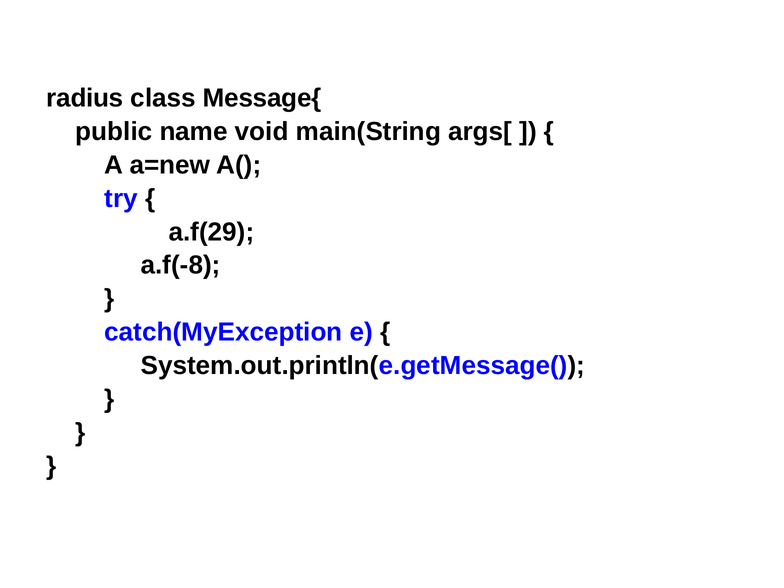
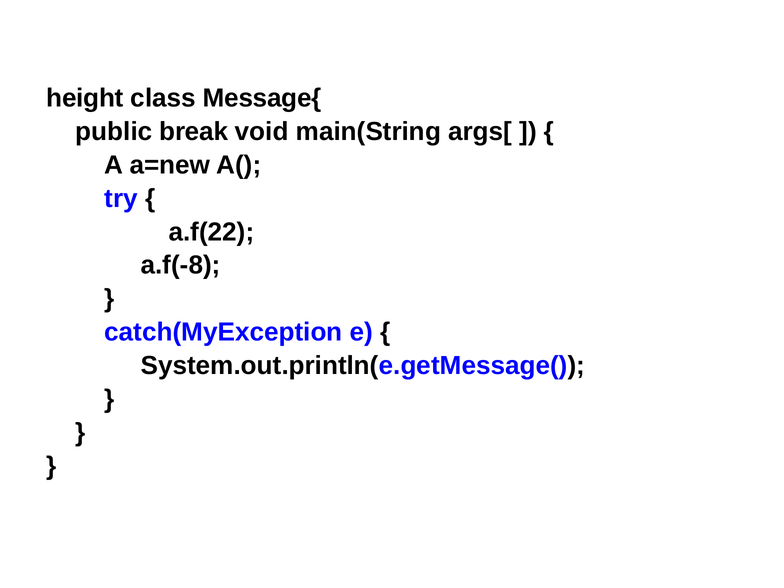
radius: radius -> height
name: name -> break
a.f(29: a.f(29 -> a.f(22
